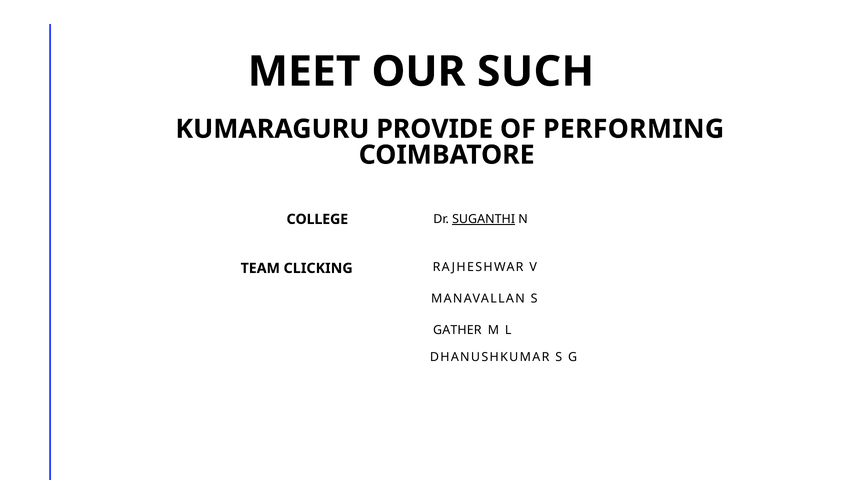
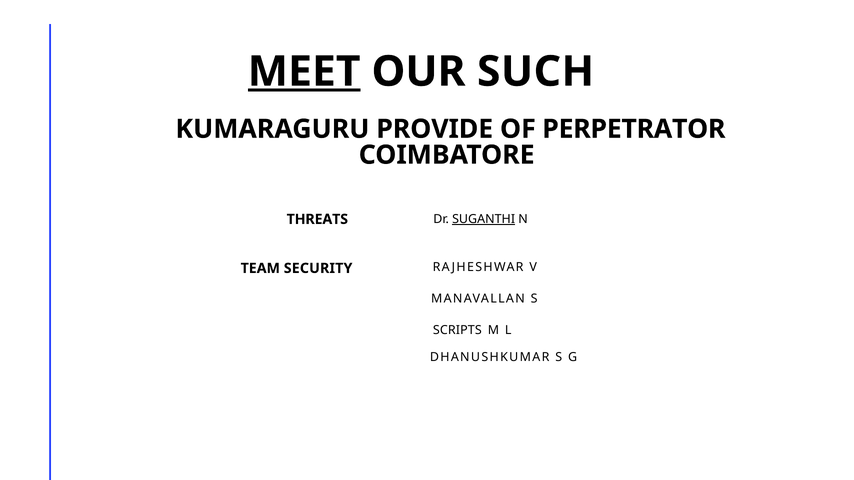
MEET underline: none -> present
PERFORMING: PERFORMING -> PERPETRATOR
COLLEGE: COLLEGE -> THREATS
CLICKING: CLICKING -> SECURITY
GATHER: GATHER -> SCRIPTS
